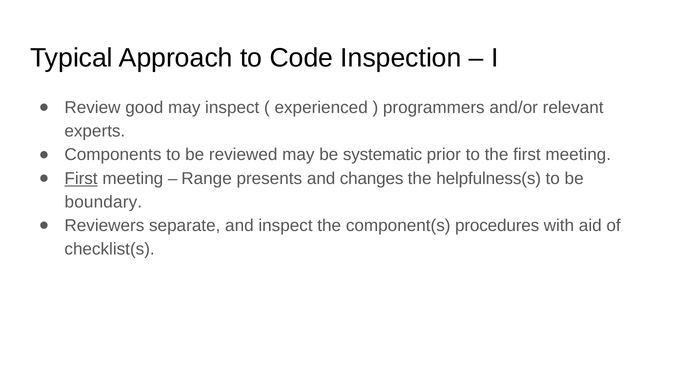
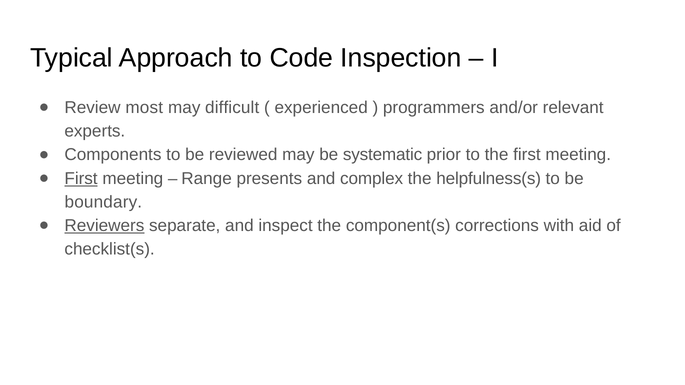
good: good -> most
may inspect: inspect -> difficult
changes: changes -> complex
Reviewers underline: none -> present
procedures: procedures -> corrections
